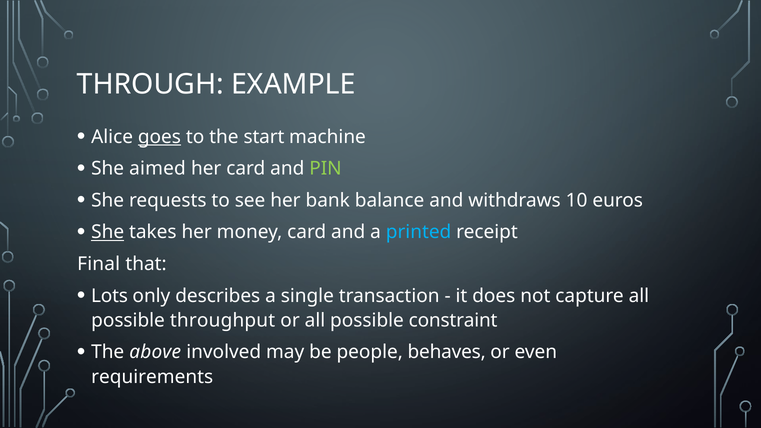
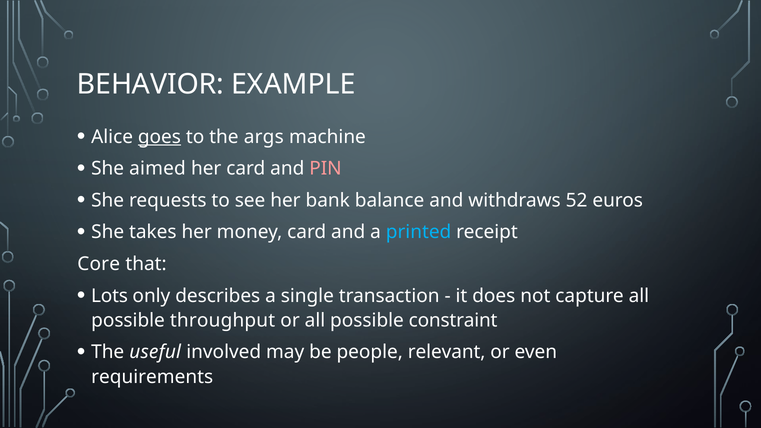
THROUGH: THROUGH -> BEHAVIOR
start: start -> args
PIN colour: light green -> pink
10: 10 -> 52
She at (108, 232) underline: present -> none
Final: Final -> Core
above: above -> useful
behaves: behaves -> relevant
